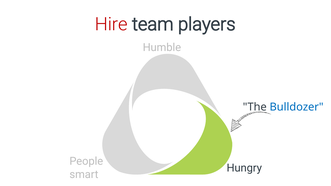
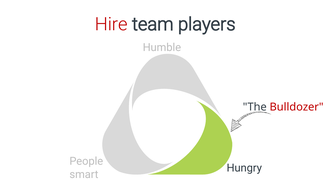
Bulldozer colour: blue -> red
